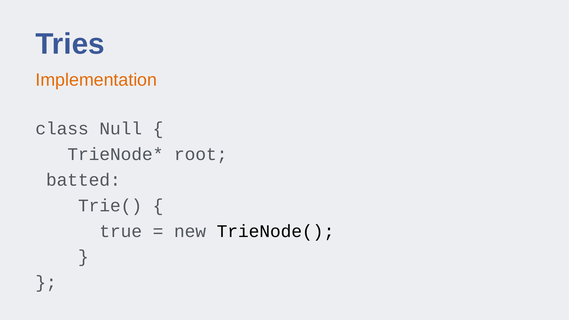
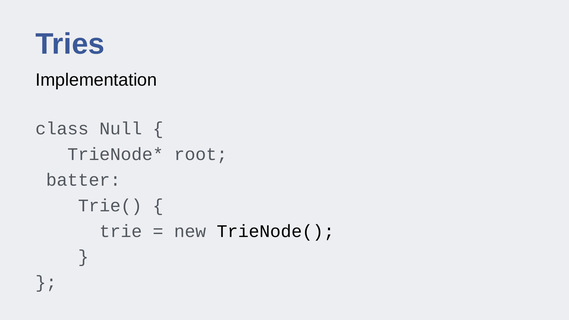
Implementation colour: orange -> black
batted: batted -> batter
true: true -> trie
